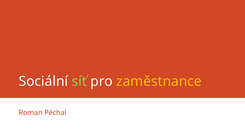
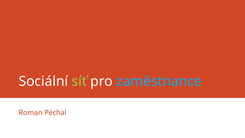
zaměstnance colour: yellow -> light blue
